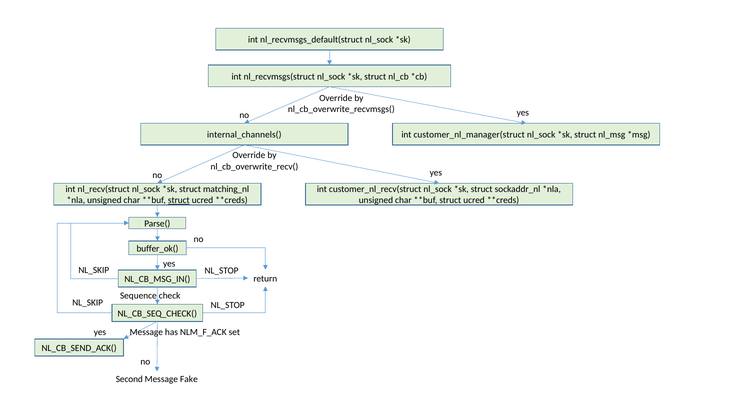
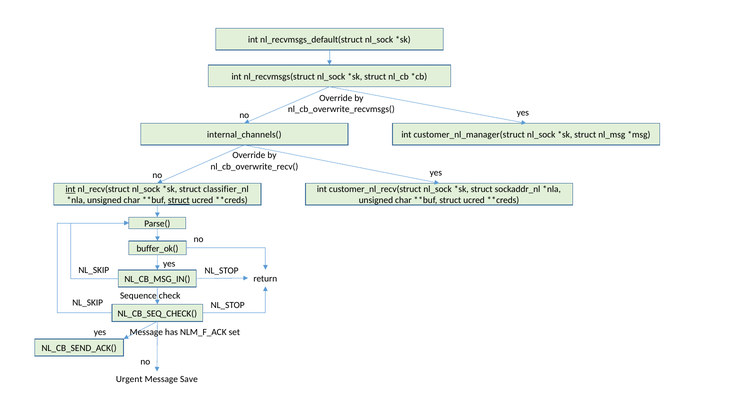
int at (71, 189) underline: none -> present
matching_nl: matching_nl -> classifier_nl
Second: Second -> Urgent
Fake: Fake -> Save
